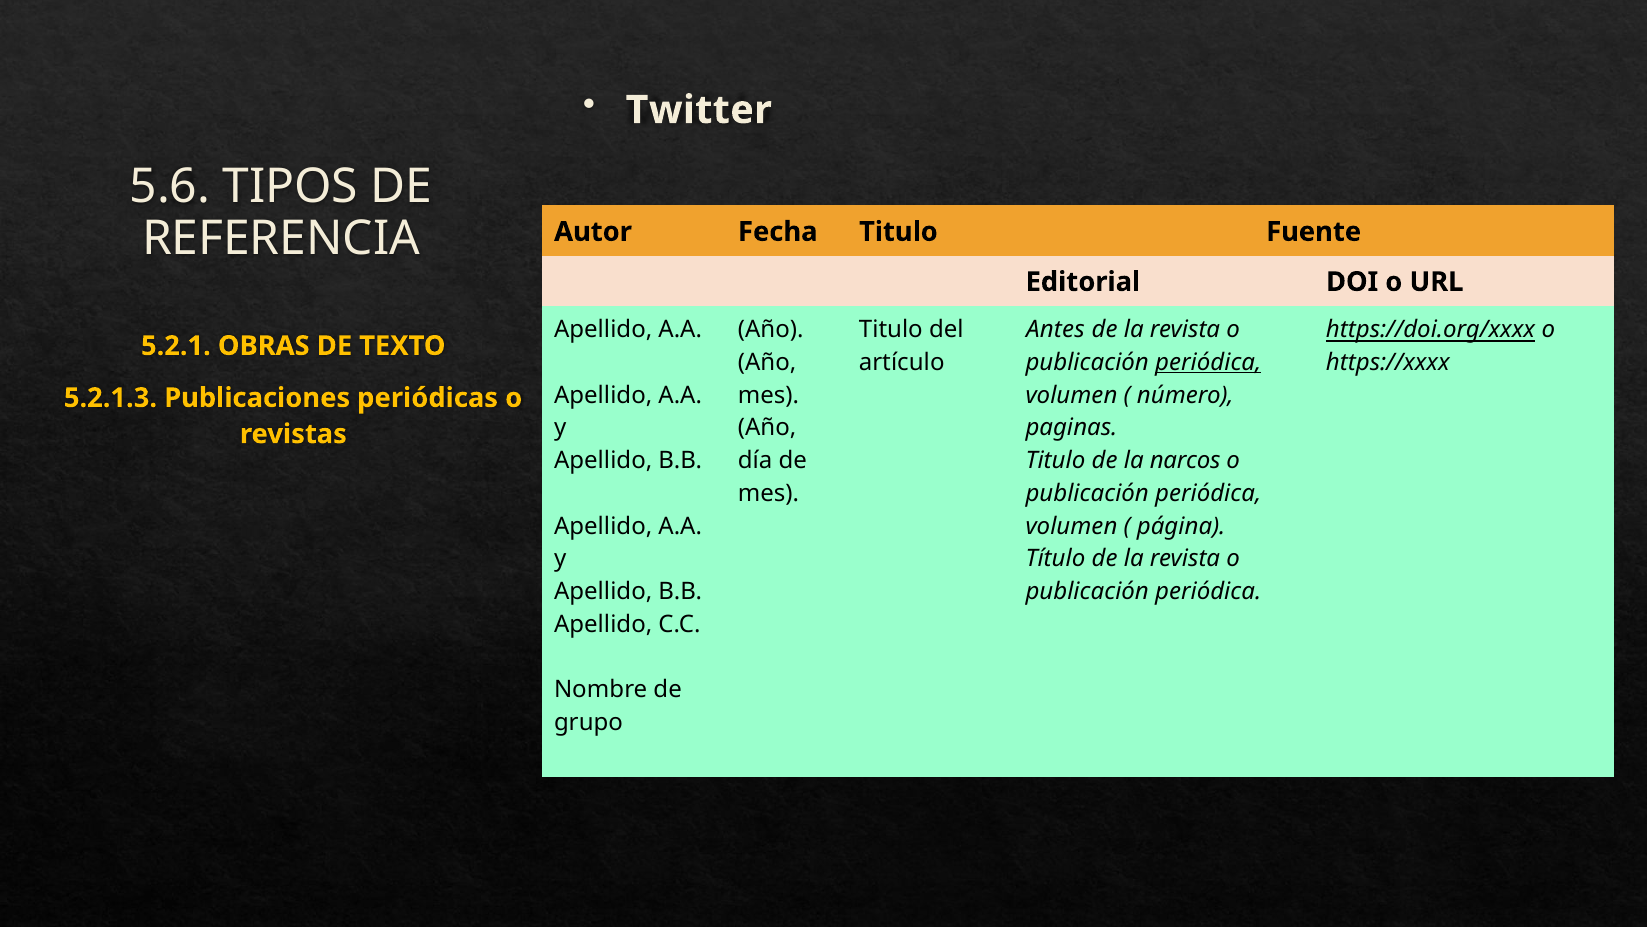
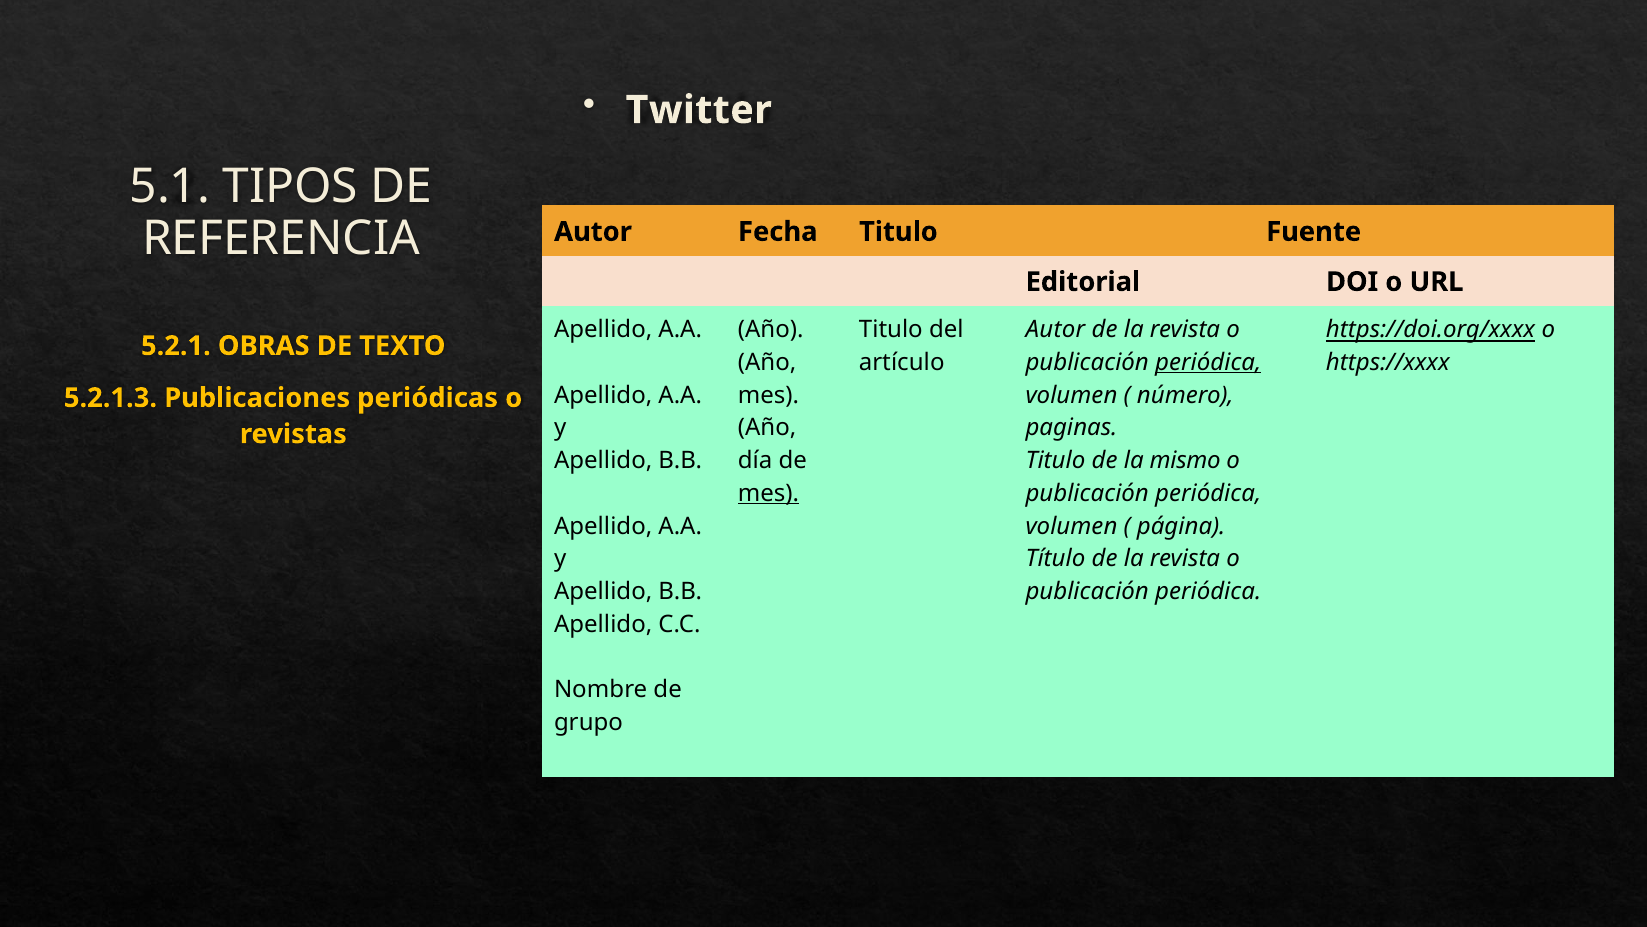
5.6: 5.6 -> 5.1
Antes at (1055, 329): Antes -> Autor
narcos: narcos -> mismo
mes at (769, 493) underline: none -> present
